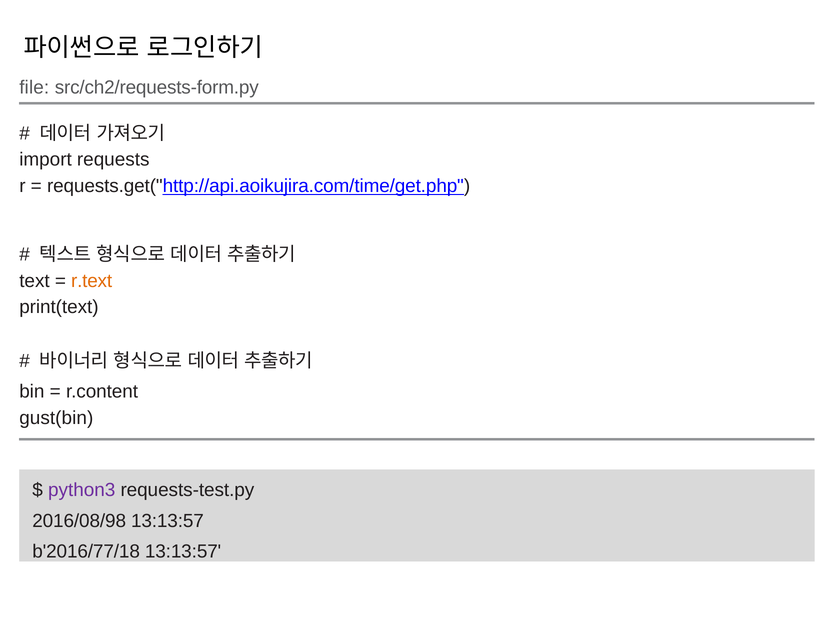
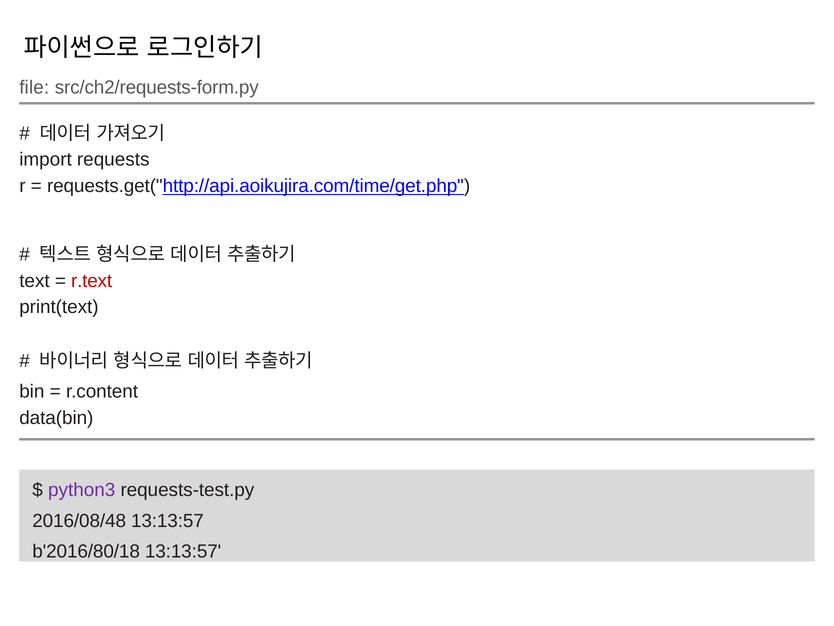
r.text colour: orange -> red
gust(bin: gust(bin -> data(bin
2016/08/98: 2016/08/98 -> 2016/08/48
b'2016/77/18: b'2016/77/18 -> b'2016/80/18
